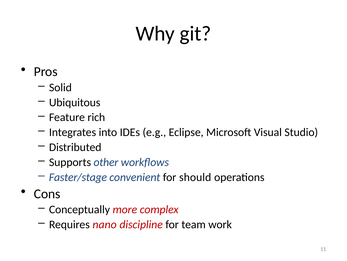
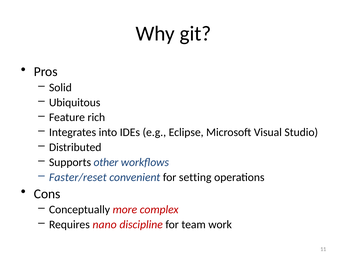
Faster/stage: Faster/stage -> Faster/reset
should: should -> setting
